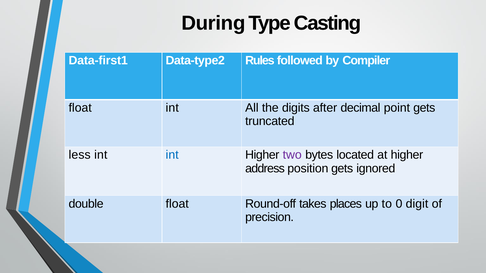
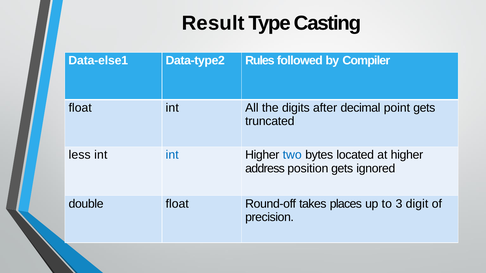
During: During -> Result
Data-first1: Data-first1 -> Data-else1
two colour: purple -> blue
0: 0 -> 3
